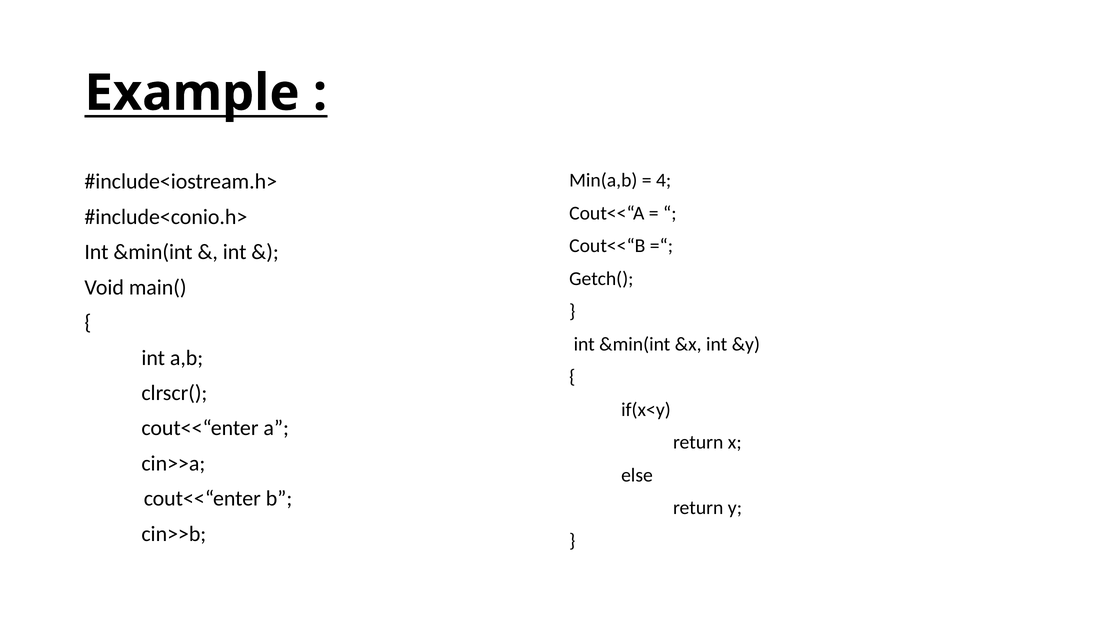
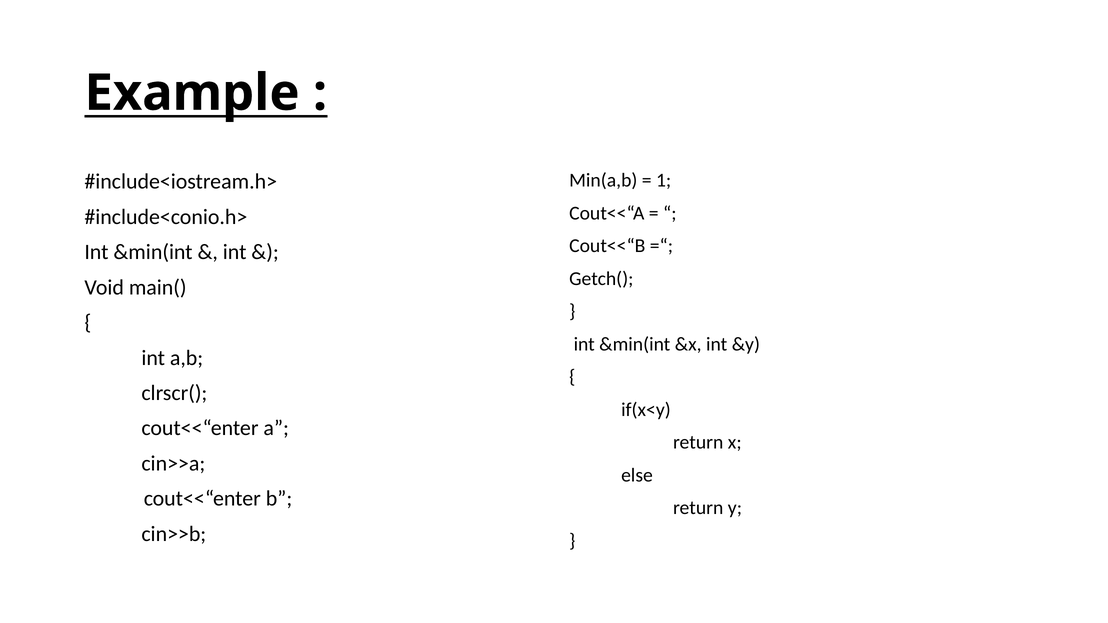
4: 4 -> 1
